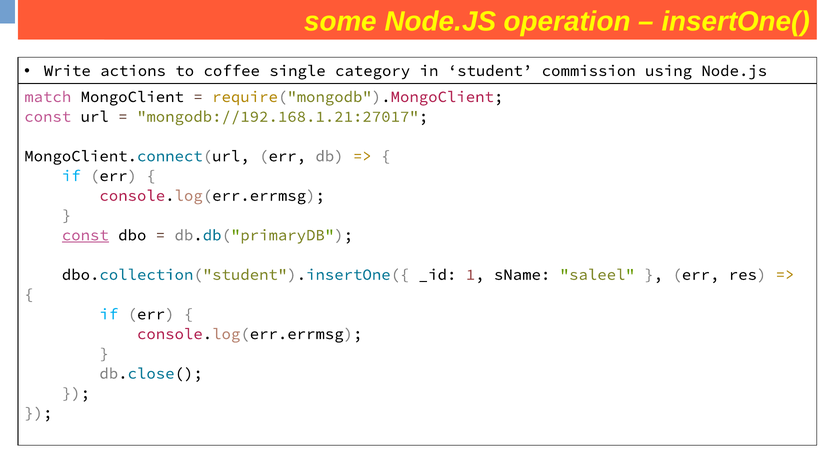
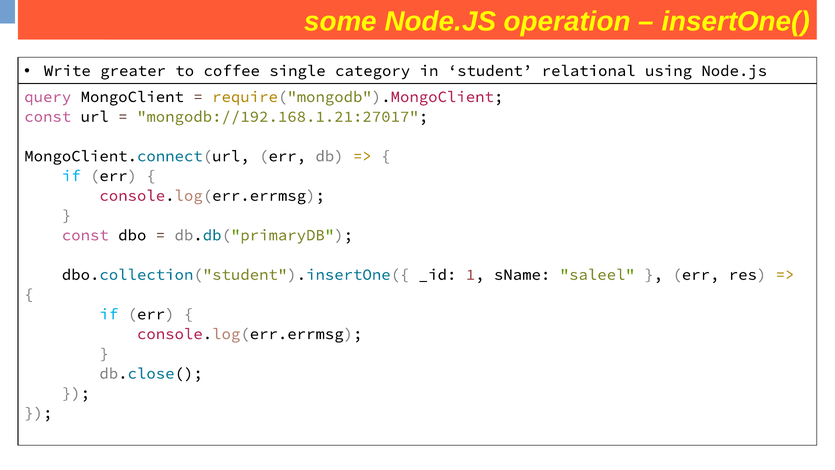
actions: actions -> greater
commission: commission -> relational
match: match -> query
const at (85, 235) underline: present -> none
